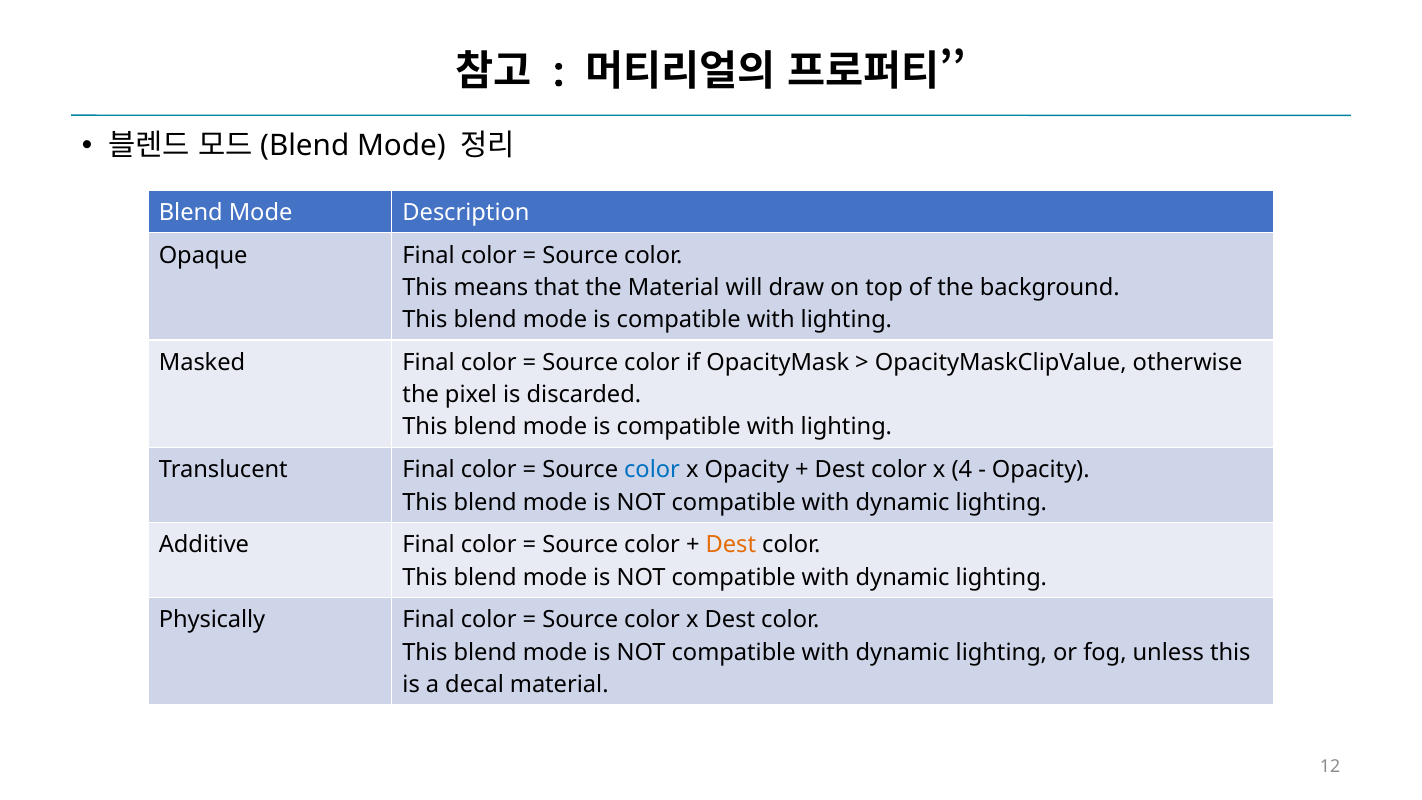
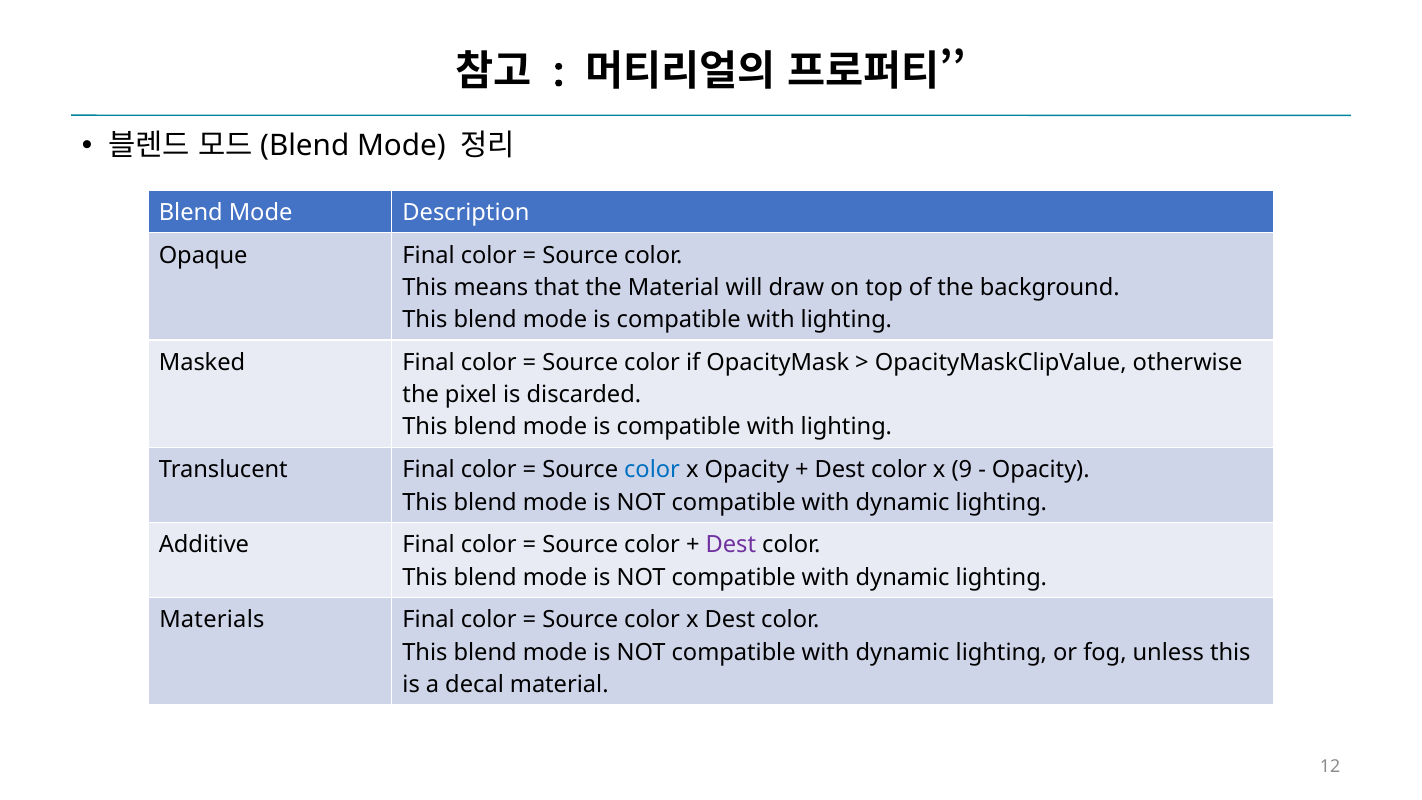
4: 4 -> 9
Dest at (731, 545) colour: orange -> purple
Physically: Physically -> Materials
